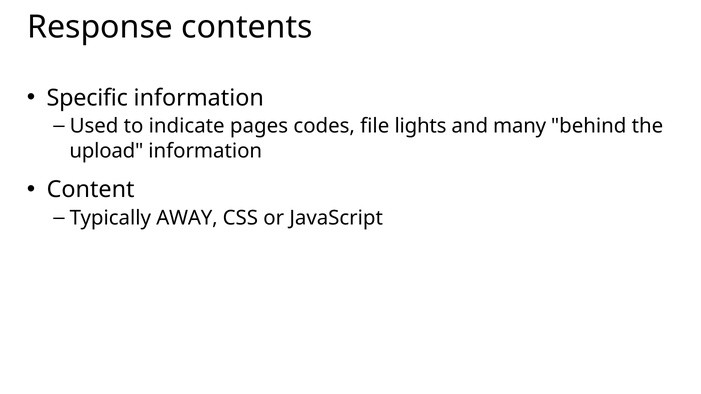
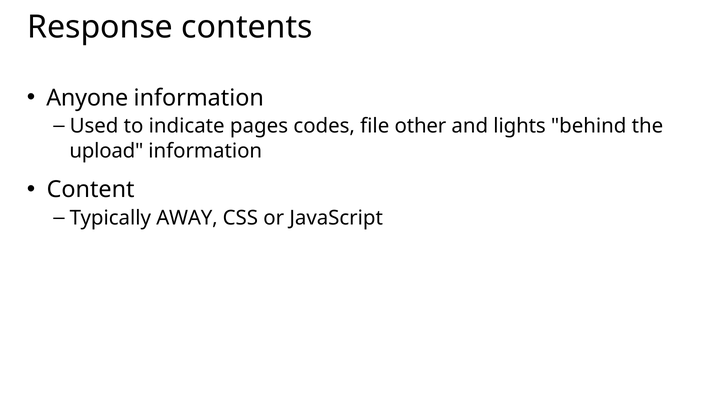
Specific: Specific -> Anyone
lights: lights -> other
many: many -> lights
